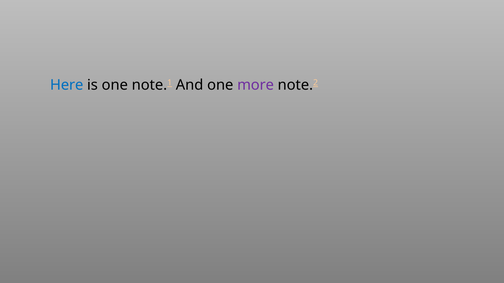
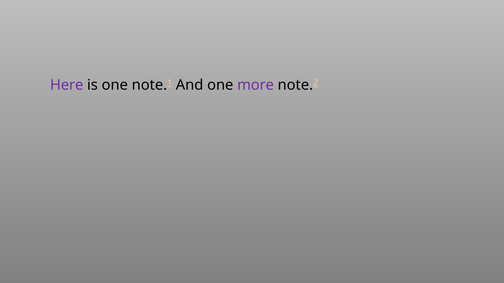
Here colour: blue -> purple
